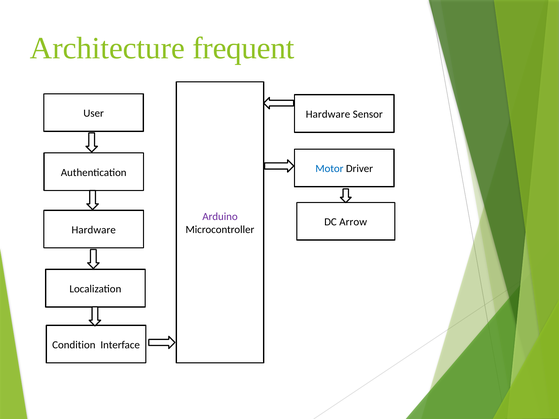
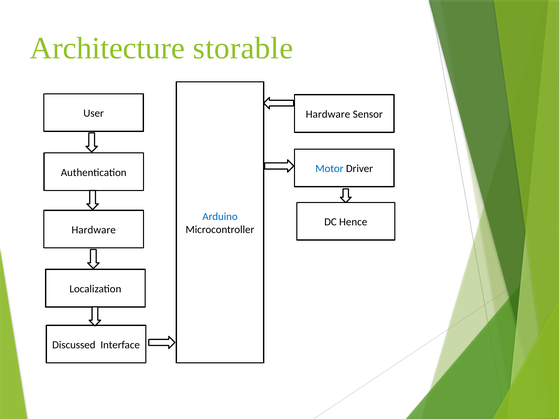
frequent: frequent -> storable
Arduino colour: purple -> blue
Arrow: Arrow -> Hence
Condition: Condition -> Discussed
